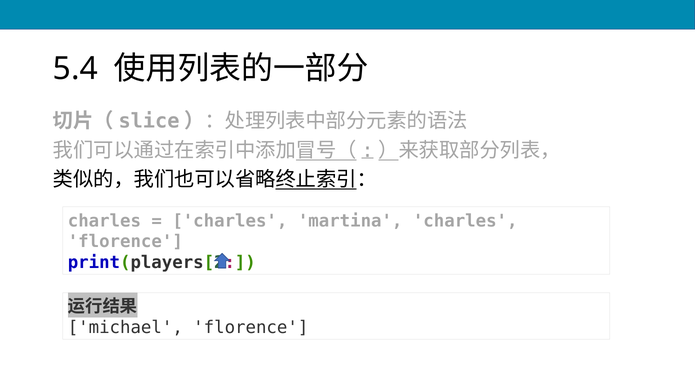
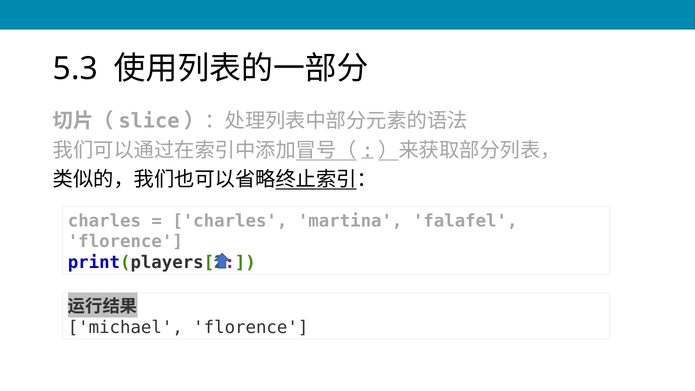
5.4: 5.4 -> 5.3
martina charles: charles -> falafel
